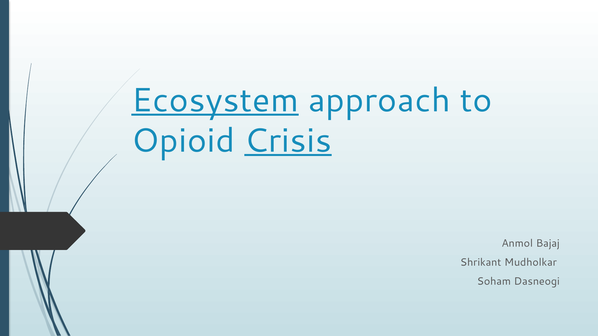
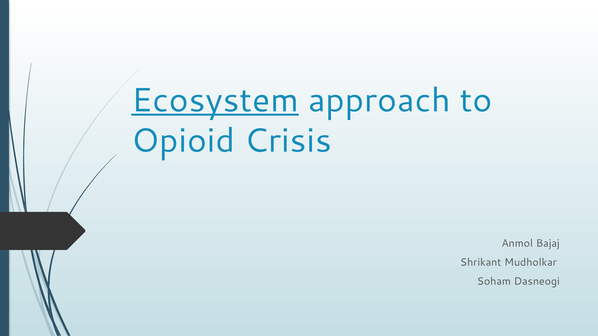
Crisis underline: present -> none
